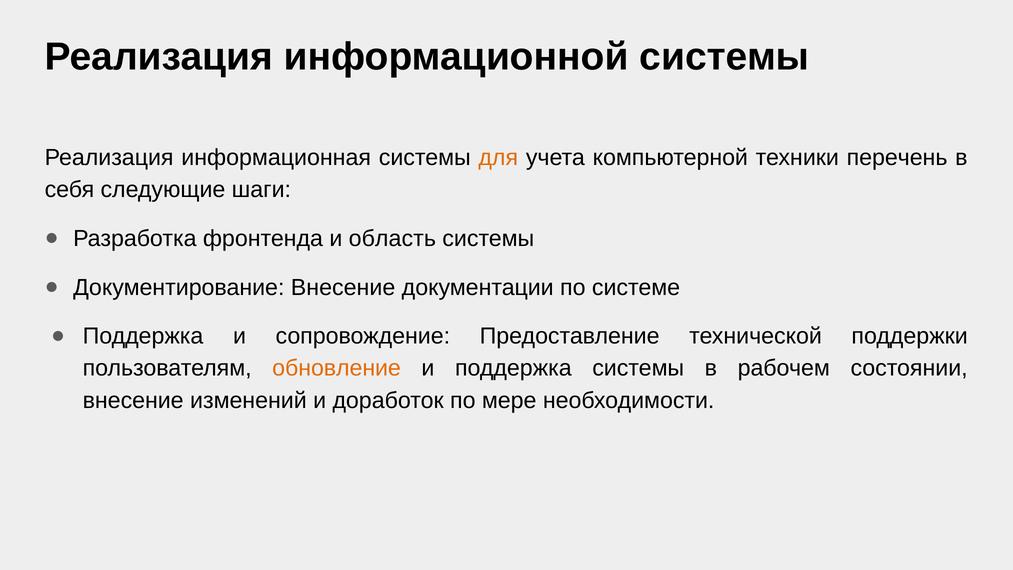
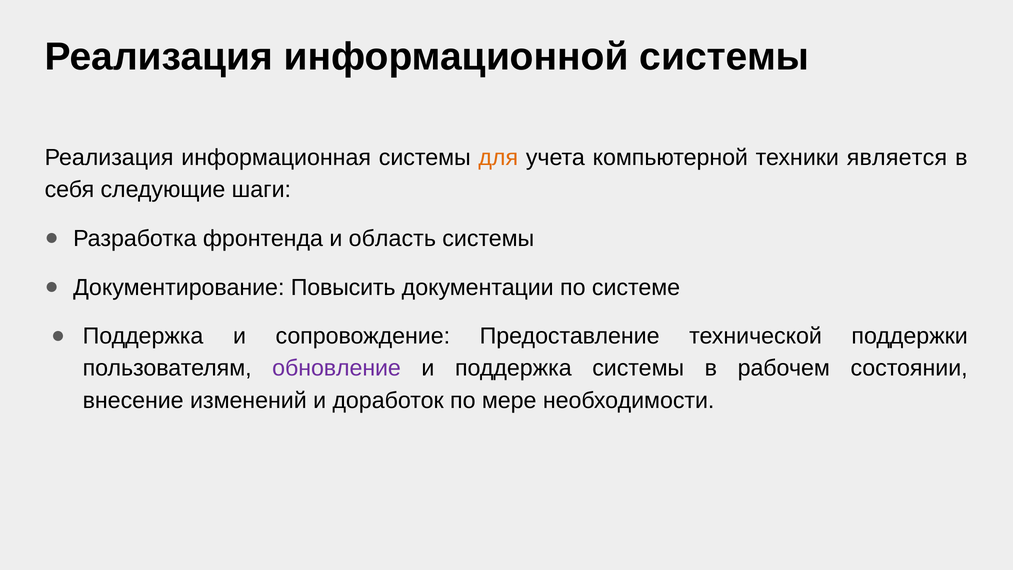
перечень: перечень -> является
Документирование Внесение: Внесение -> Повысить
обновление colour: orange -> purple
